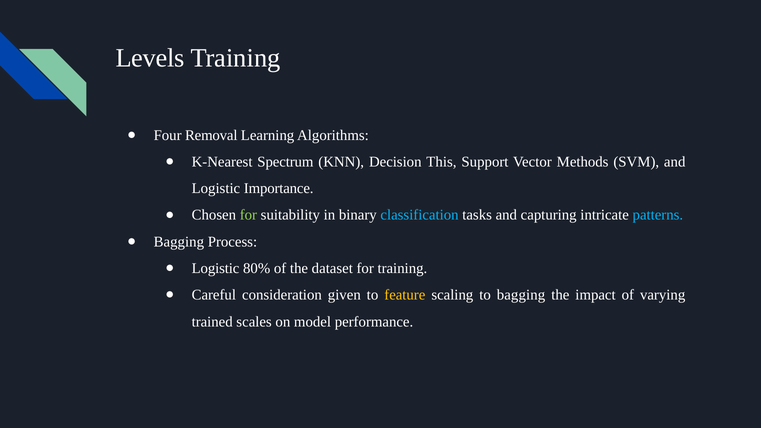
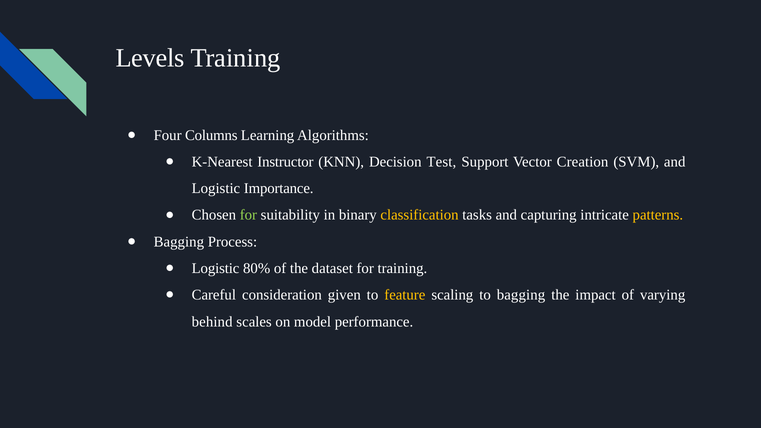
Removal: Removal -> Columns
Spectrum: Spectrum -> Instructor
This: This -> Test
Methods: Methods -> Creation
classification colour: light blue -> yellow
patterns colour: light blue -> yellow
trained: trained -> behind
